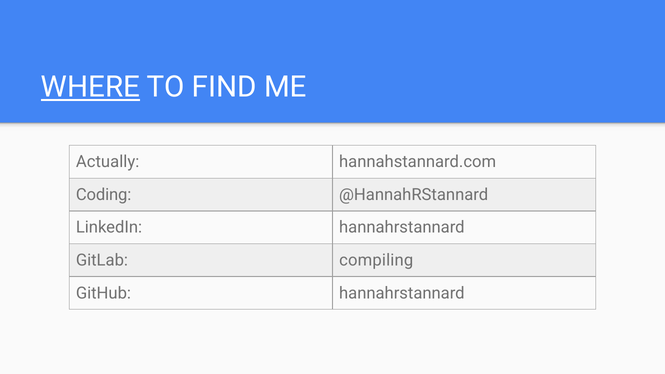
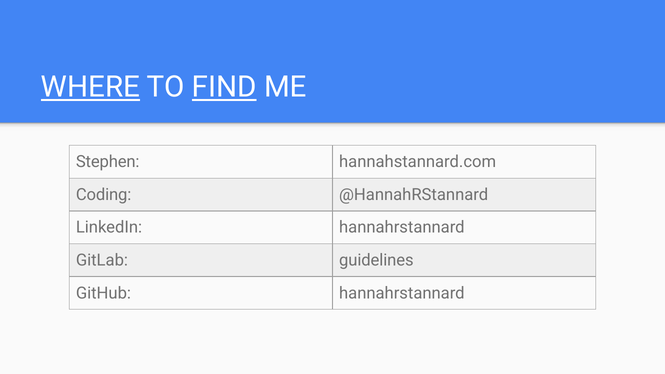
FIND underline: none -> present
Actually: Actually -> Stephen
compiling: compiling -> guidelines
